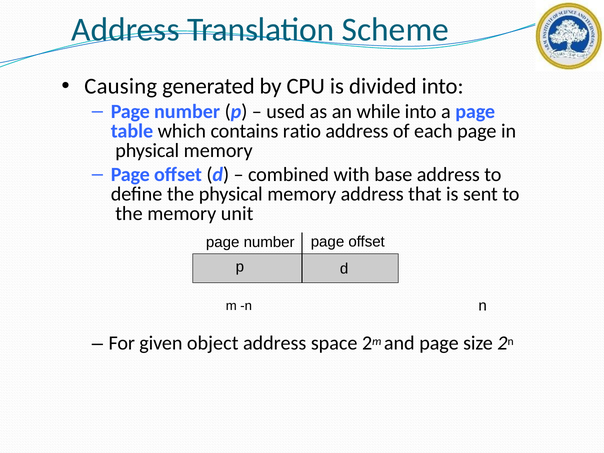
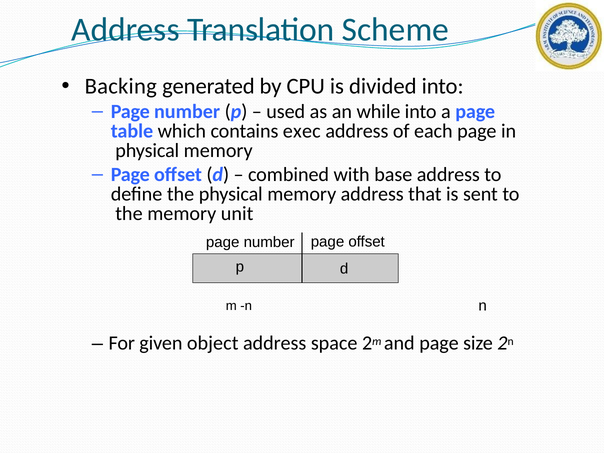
Causing: Causing -> Backing
ratio: ratio -> exec
